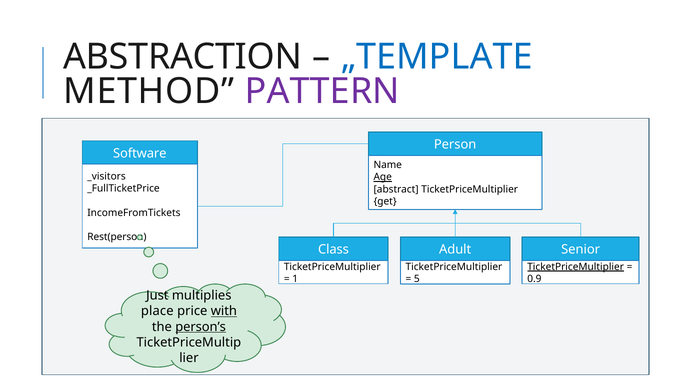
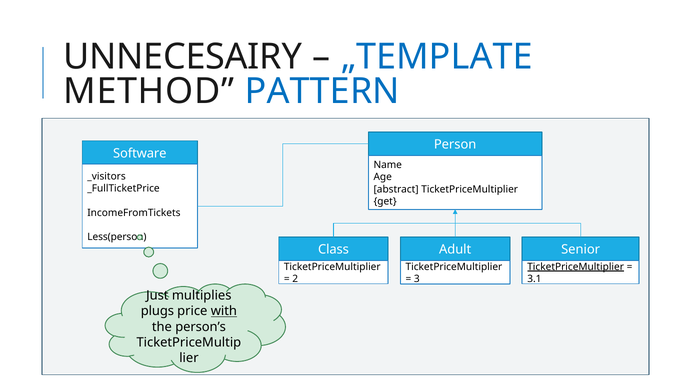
ABSTRACTION: ABSTRACTION -> UNNECESAIRY
PATTERN colour: purple -> blue
Age underline: present -> none
Rest(person: Rest(person -> Less(person
1: 1 -> 2
0.9: 0.9 -> 3.1
5: 5 -> 3
place: place -> plugs
person’s underline: present -> none
